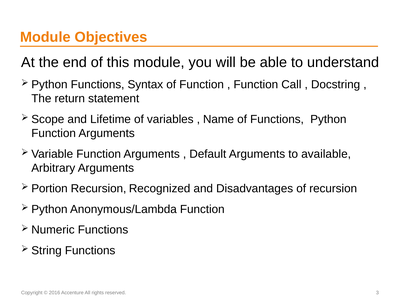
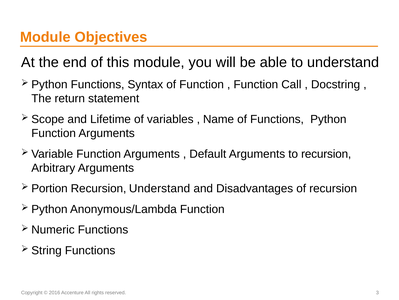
to available: available -> recursion
Recursion Recognized: Recognized -> Understand
